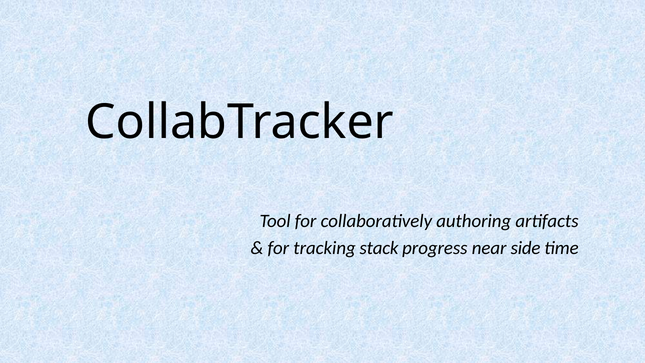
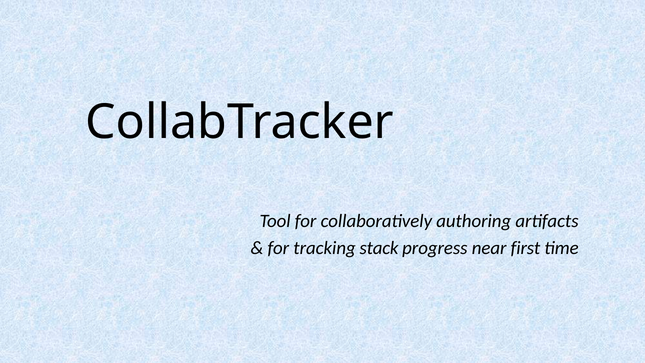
side: side -> first
